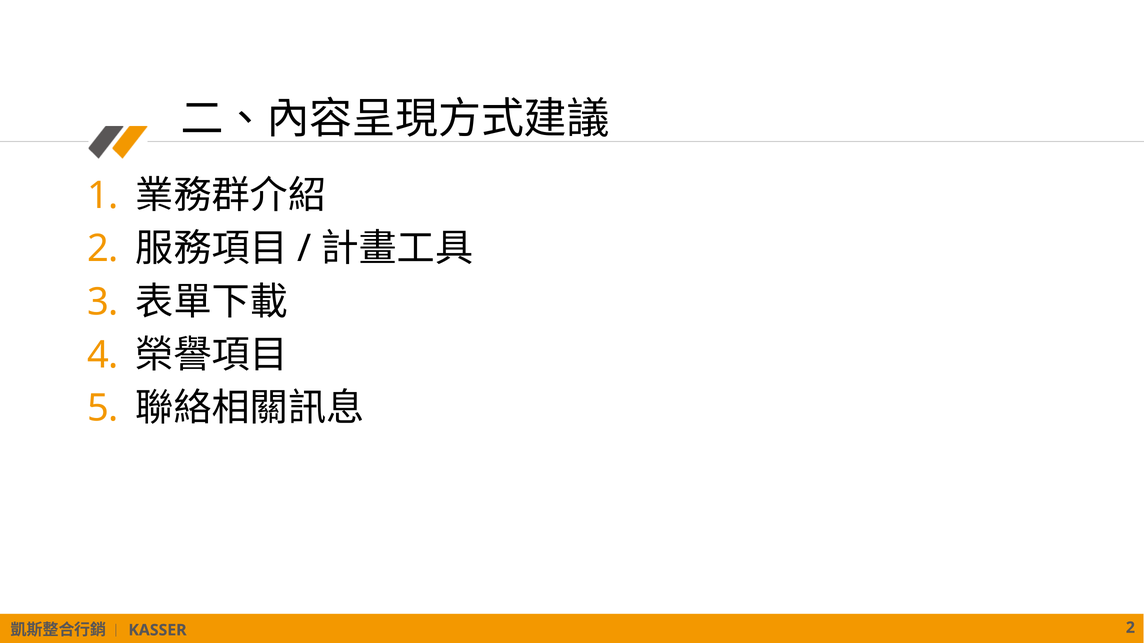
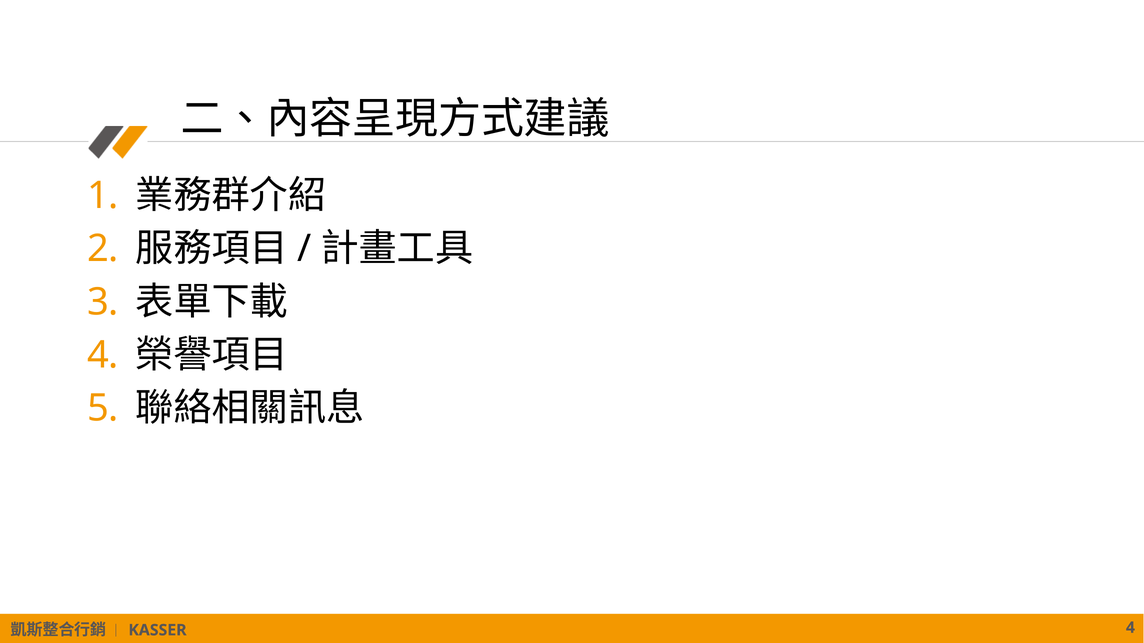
2 at (1130, 628): 2 -> 4
